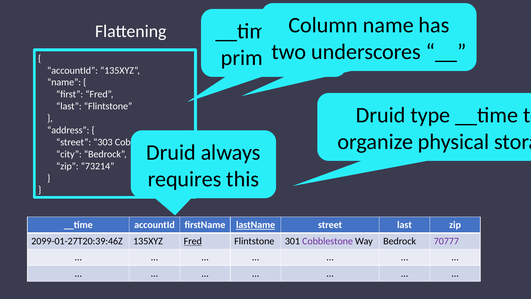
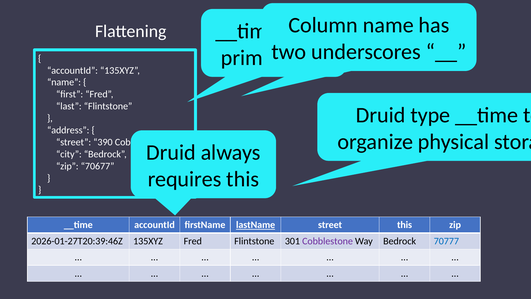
303: 303 -> 390
73214: 73214 -> 70677
street last: last -> this
2099-01-27T20:39:46Z: 2099-01-27T20:39:46Z -> 2026-01-27T20:39:46Z
Fred at (193, 241) underline: present -> none
70777 colour: purple -> blue
